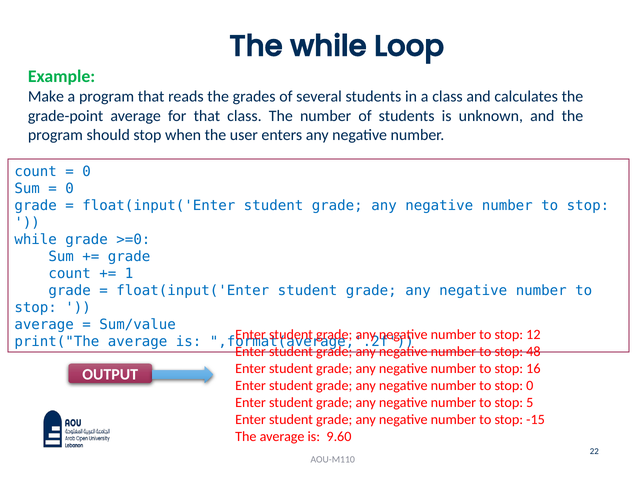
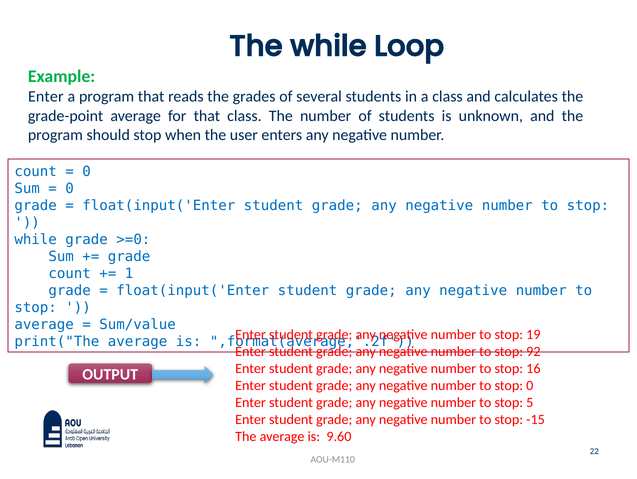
Make at (46, 97): Make -> Enter
12: 12 -> 19
48: 48 -> 92
